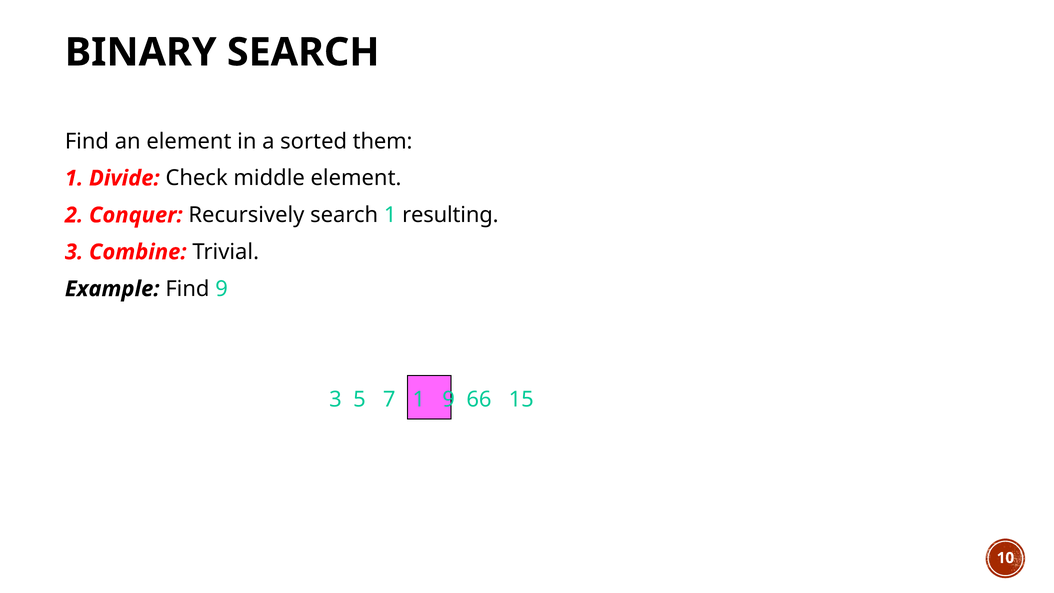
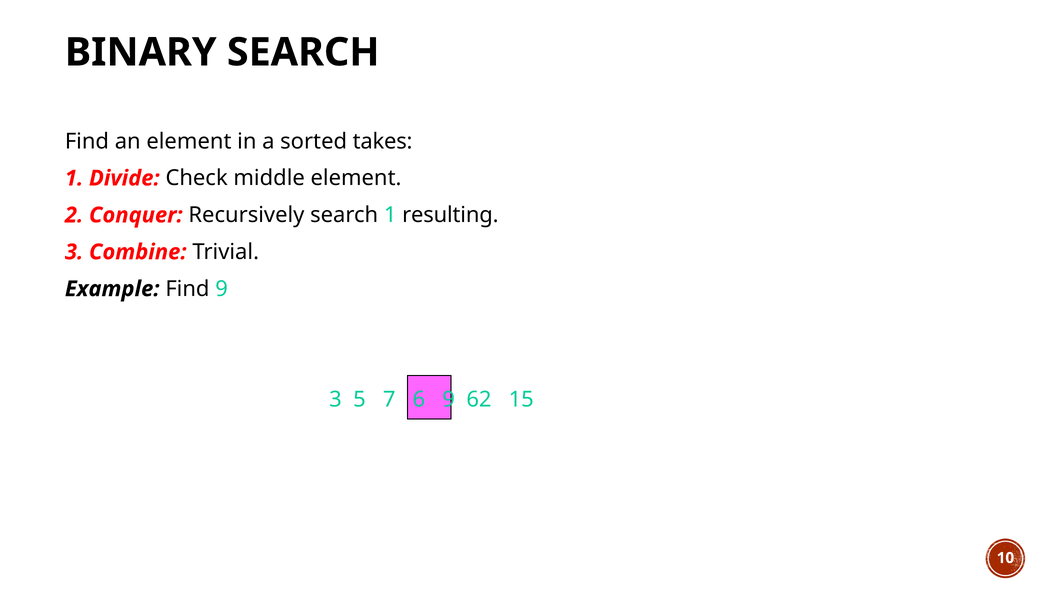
them: them -> takes
7 1: 1 -> 6
66: 66 -> 62
